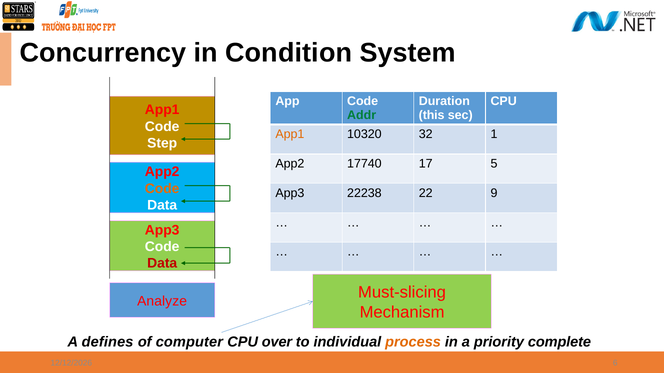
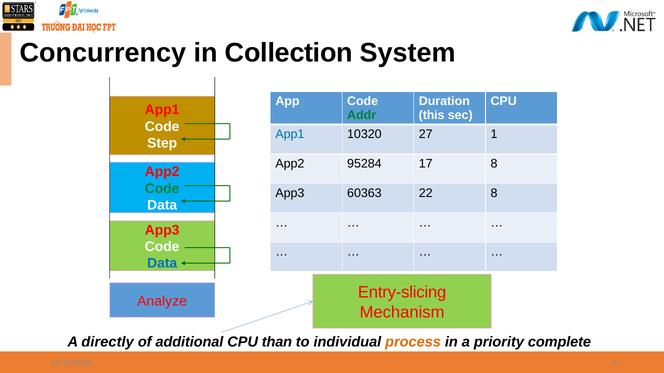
Condition: Condition -> Collection
App1 at (290, 134) colour: orange -> blue
32: 32 -> 27
17740: 17740 -> 95284
17 5: 5 -> 8
Code at (162, 189) colour: orange -> green
22238: 22238 -> 60363
22 9: 9 -> 8
Data at (162, 264) colour: red -> blue
Must-slicing: Must-slicing -> Entry-slicing
defines: defines -> directly
computer: computer -> additional
over: over -> than
